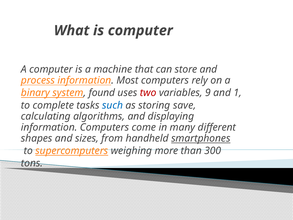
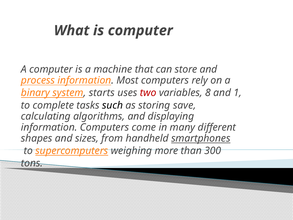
found: found -> starts
9: 9 -> 8
such colour: blue -> black
